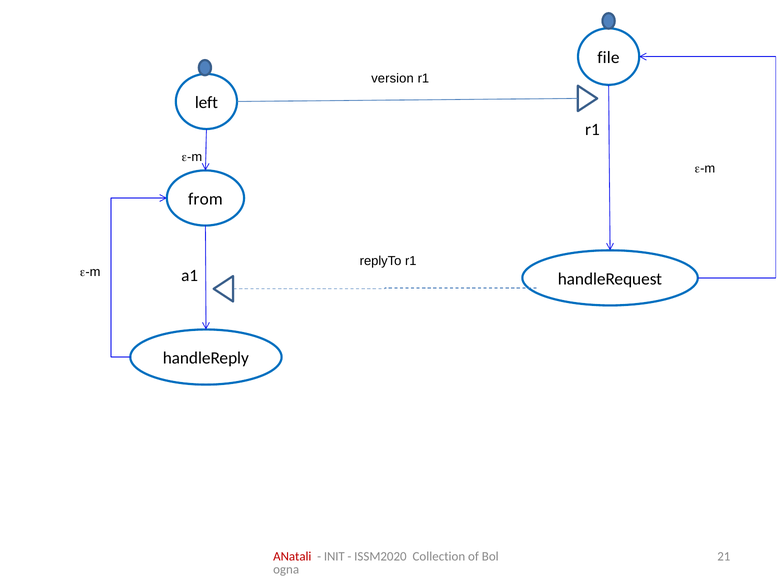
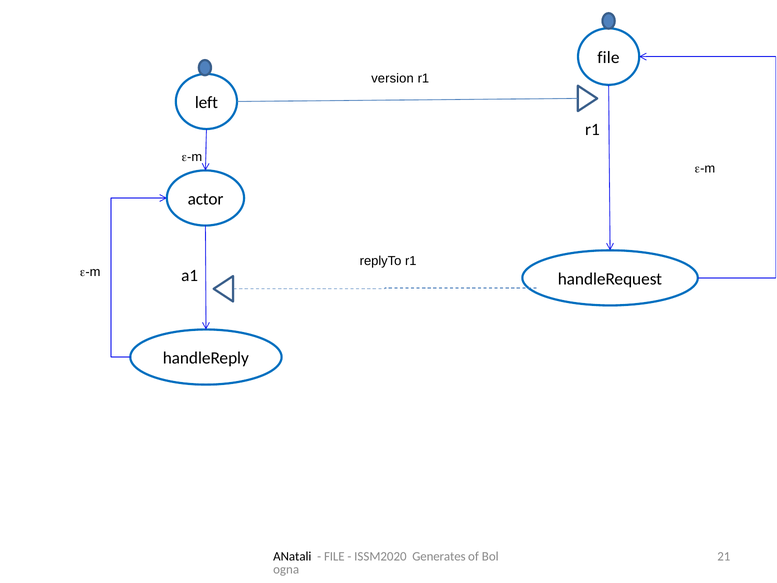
from: from -> actor
ANatali colour: red -> black
INIT at (334, 556): INIT -> FILE
Collection: Collection -> Generates
